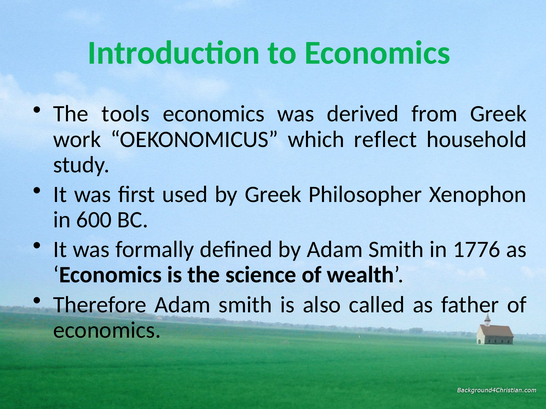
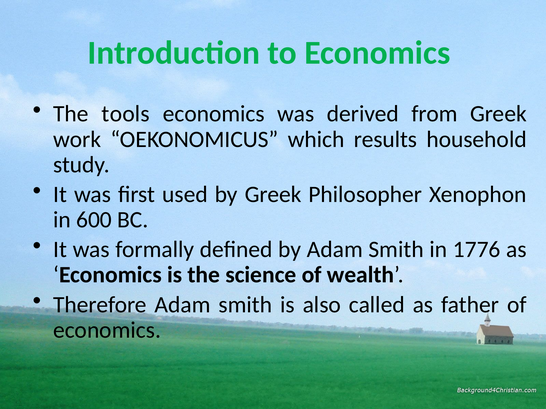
reflect: reflect -> results
